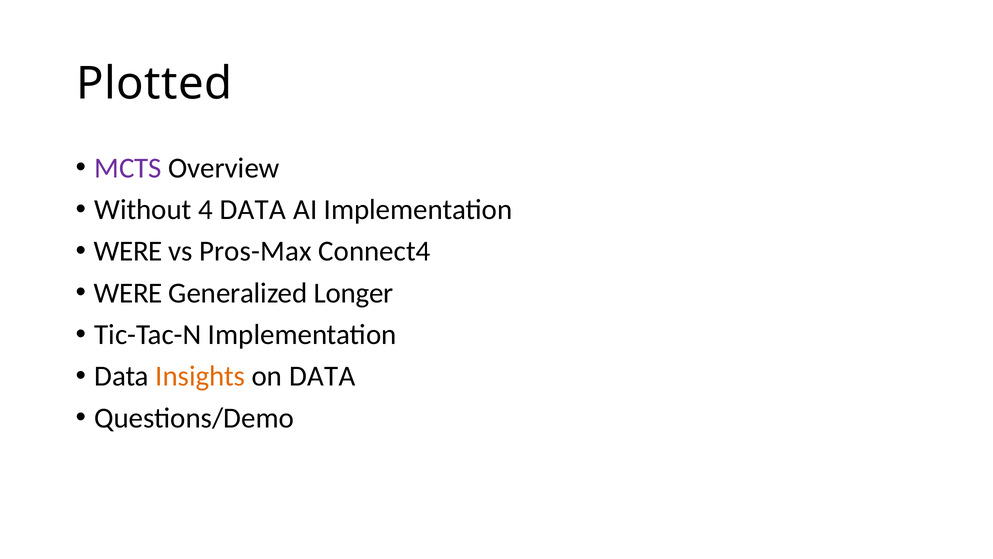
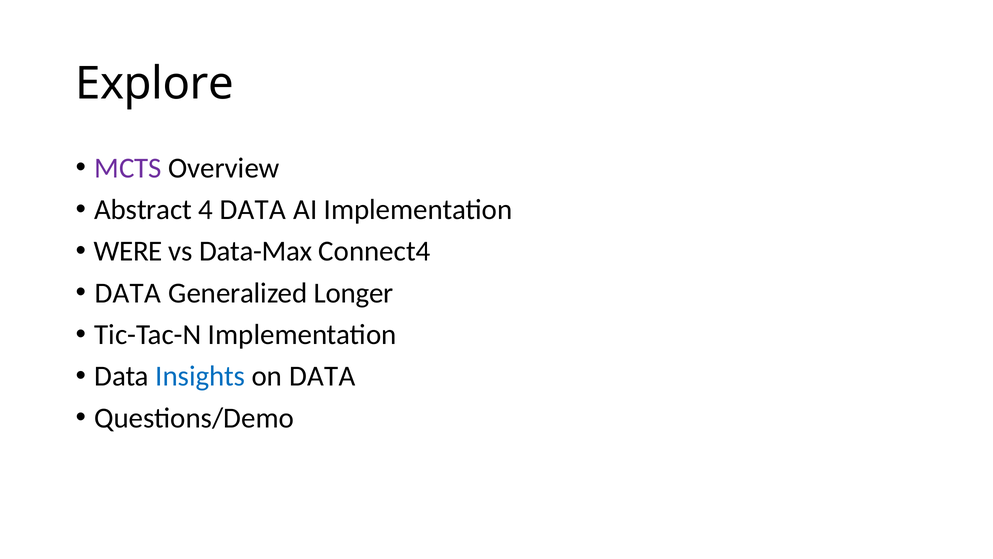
Plotted: Plotted -> Explore
Without: Without -> Abstract
Pros-Max: Pros-Max -> Data-Max
WERE at (128, 293): WERE -> DATA
Insights colour: orange -> blue
